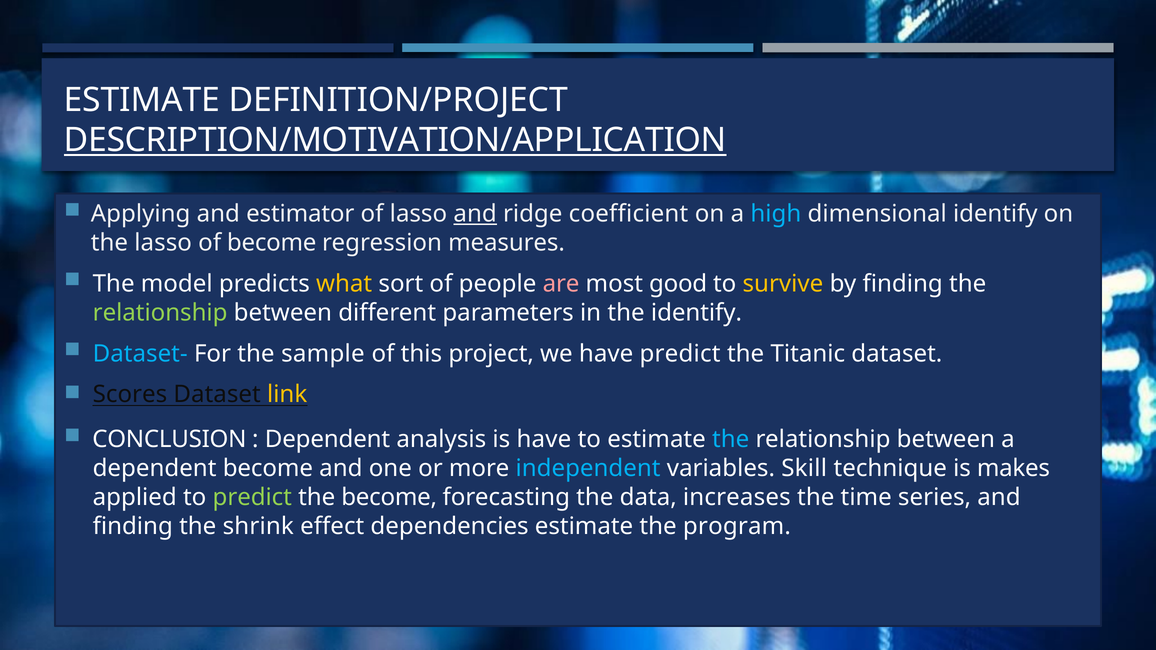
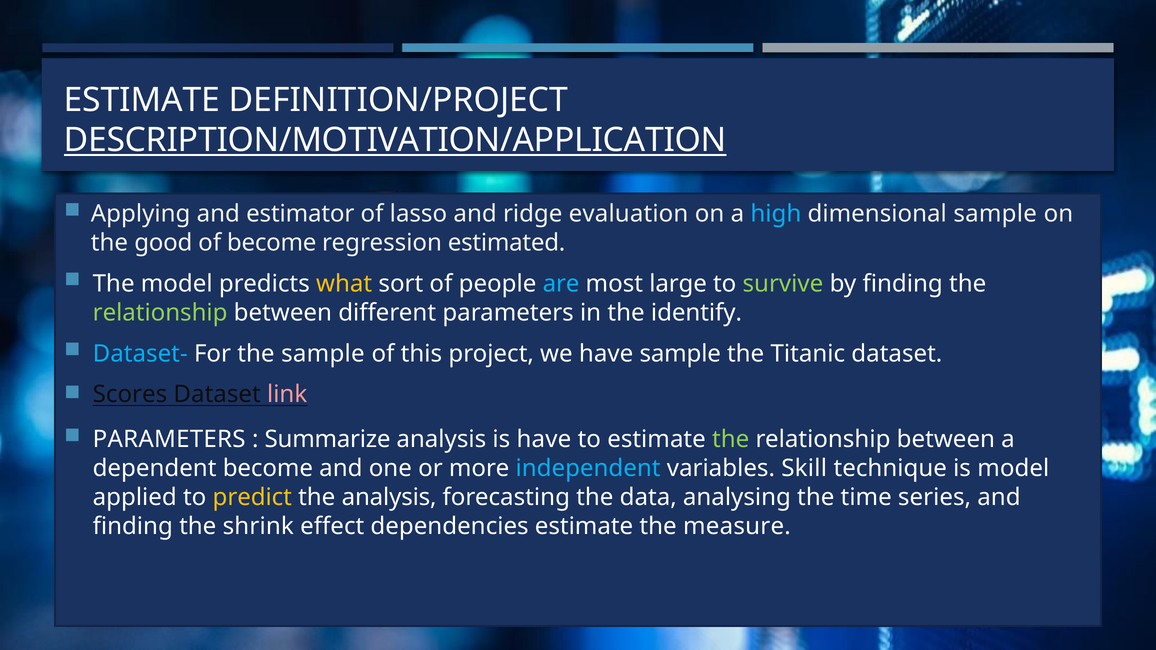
and at (475, 214) underline: present -> none
coefficient: coefficient -> evaluation
dimensional identify: identify -> sample
the lasso: lasso -> good
measures: measures -> estimated
are colour: pink -> light blue
good: good -> large
survive colour: yellow -> light green
have predict: predict -> sample
link colour: yellow -> pink
CONCLUSION at (169, 440): CONCLUSION -> PARAMETERS
Dependent at (327, 440): Dependent -> Summarize
the at (731, 440) colour: light blue -> light green
is makes: makes -> model
predict at (252, 497) colour: light green -> yellow
the become: become -> analysis
increases: increases -> analysing
program: program -> measure
